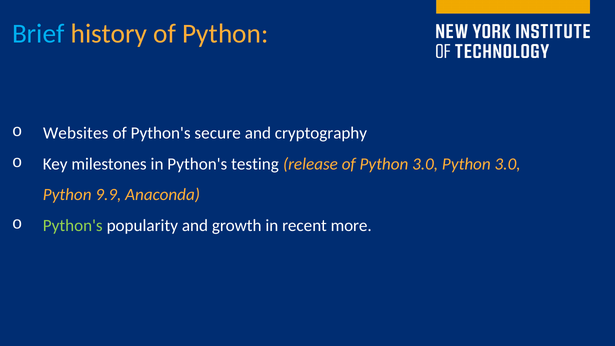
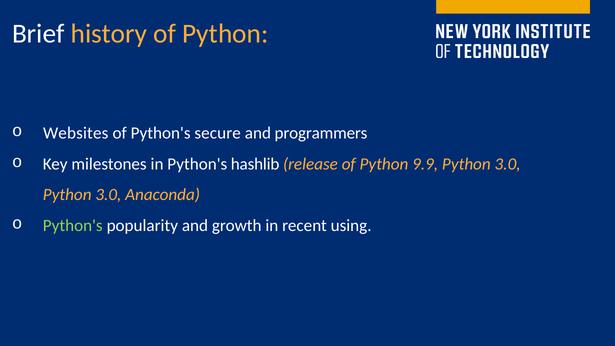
Brief colour: light blue -> white
cryptography: cryptography -> programmers
testing: testing -> hashlib
of Python 3.0: 3.0 -> 9.9
9.9 at (108, 195): 9.9 -> 3.0
more: more -> using
